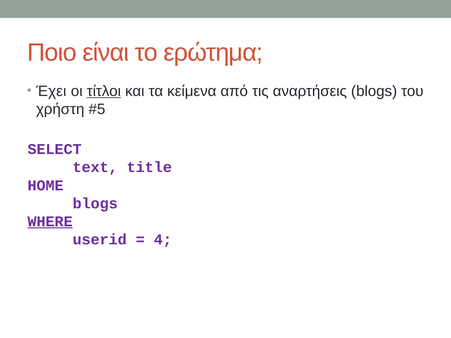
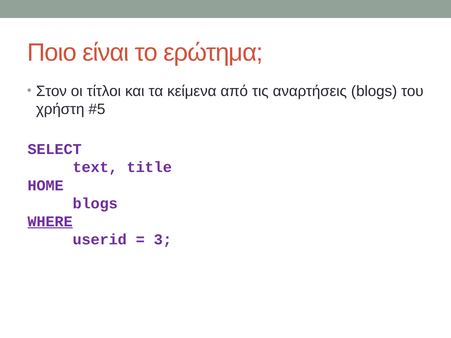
Έχει: Έχει -> Στον
τίτλοι underline: present -> none
4: 4 -> 3
